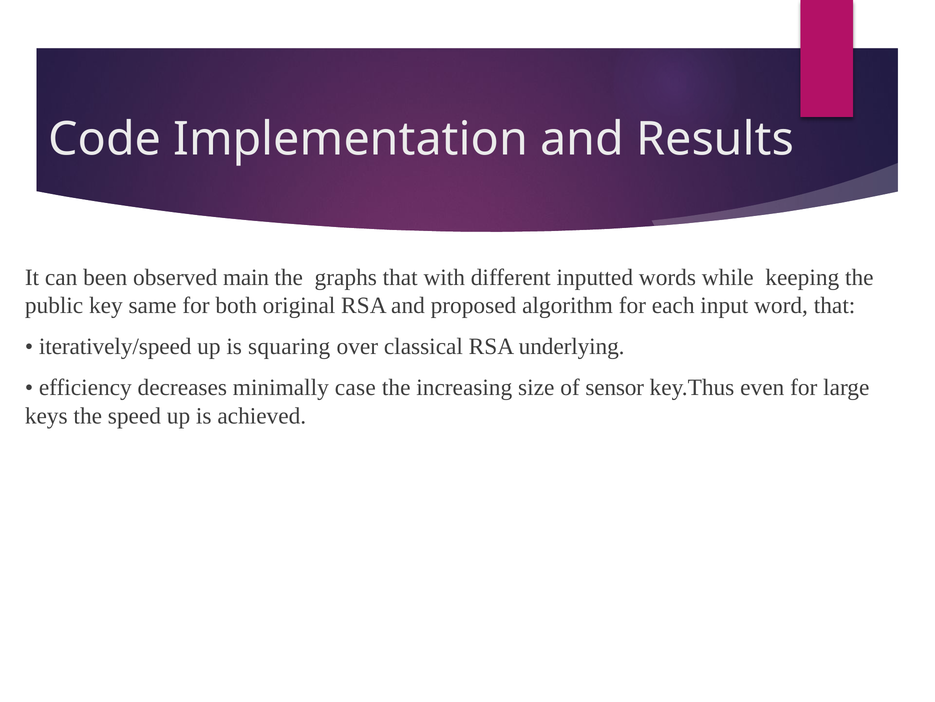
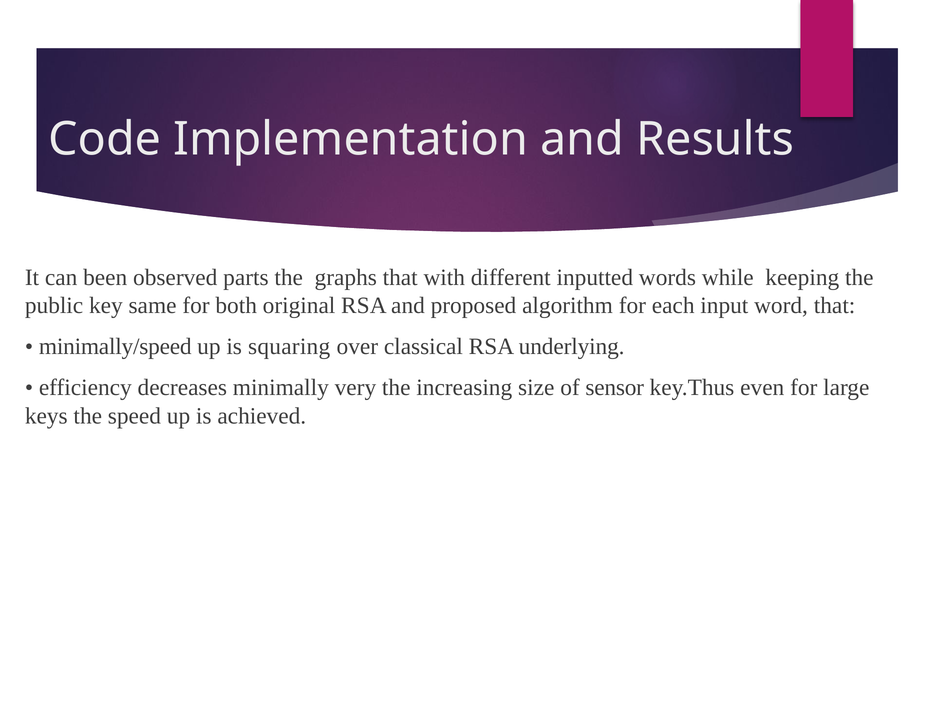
main: main -> parts
iteratively/speed: iteratively/speed -> minimally/speed
case: case -> very
